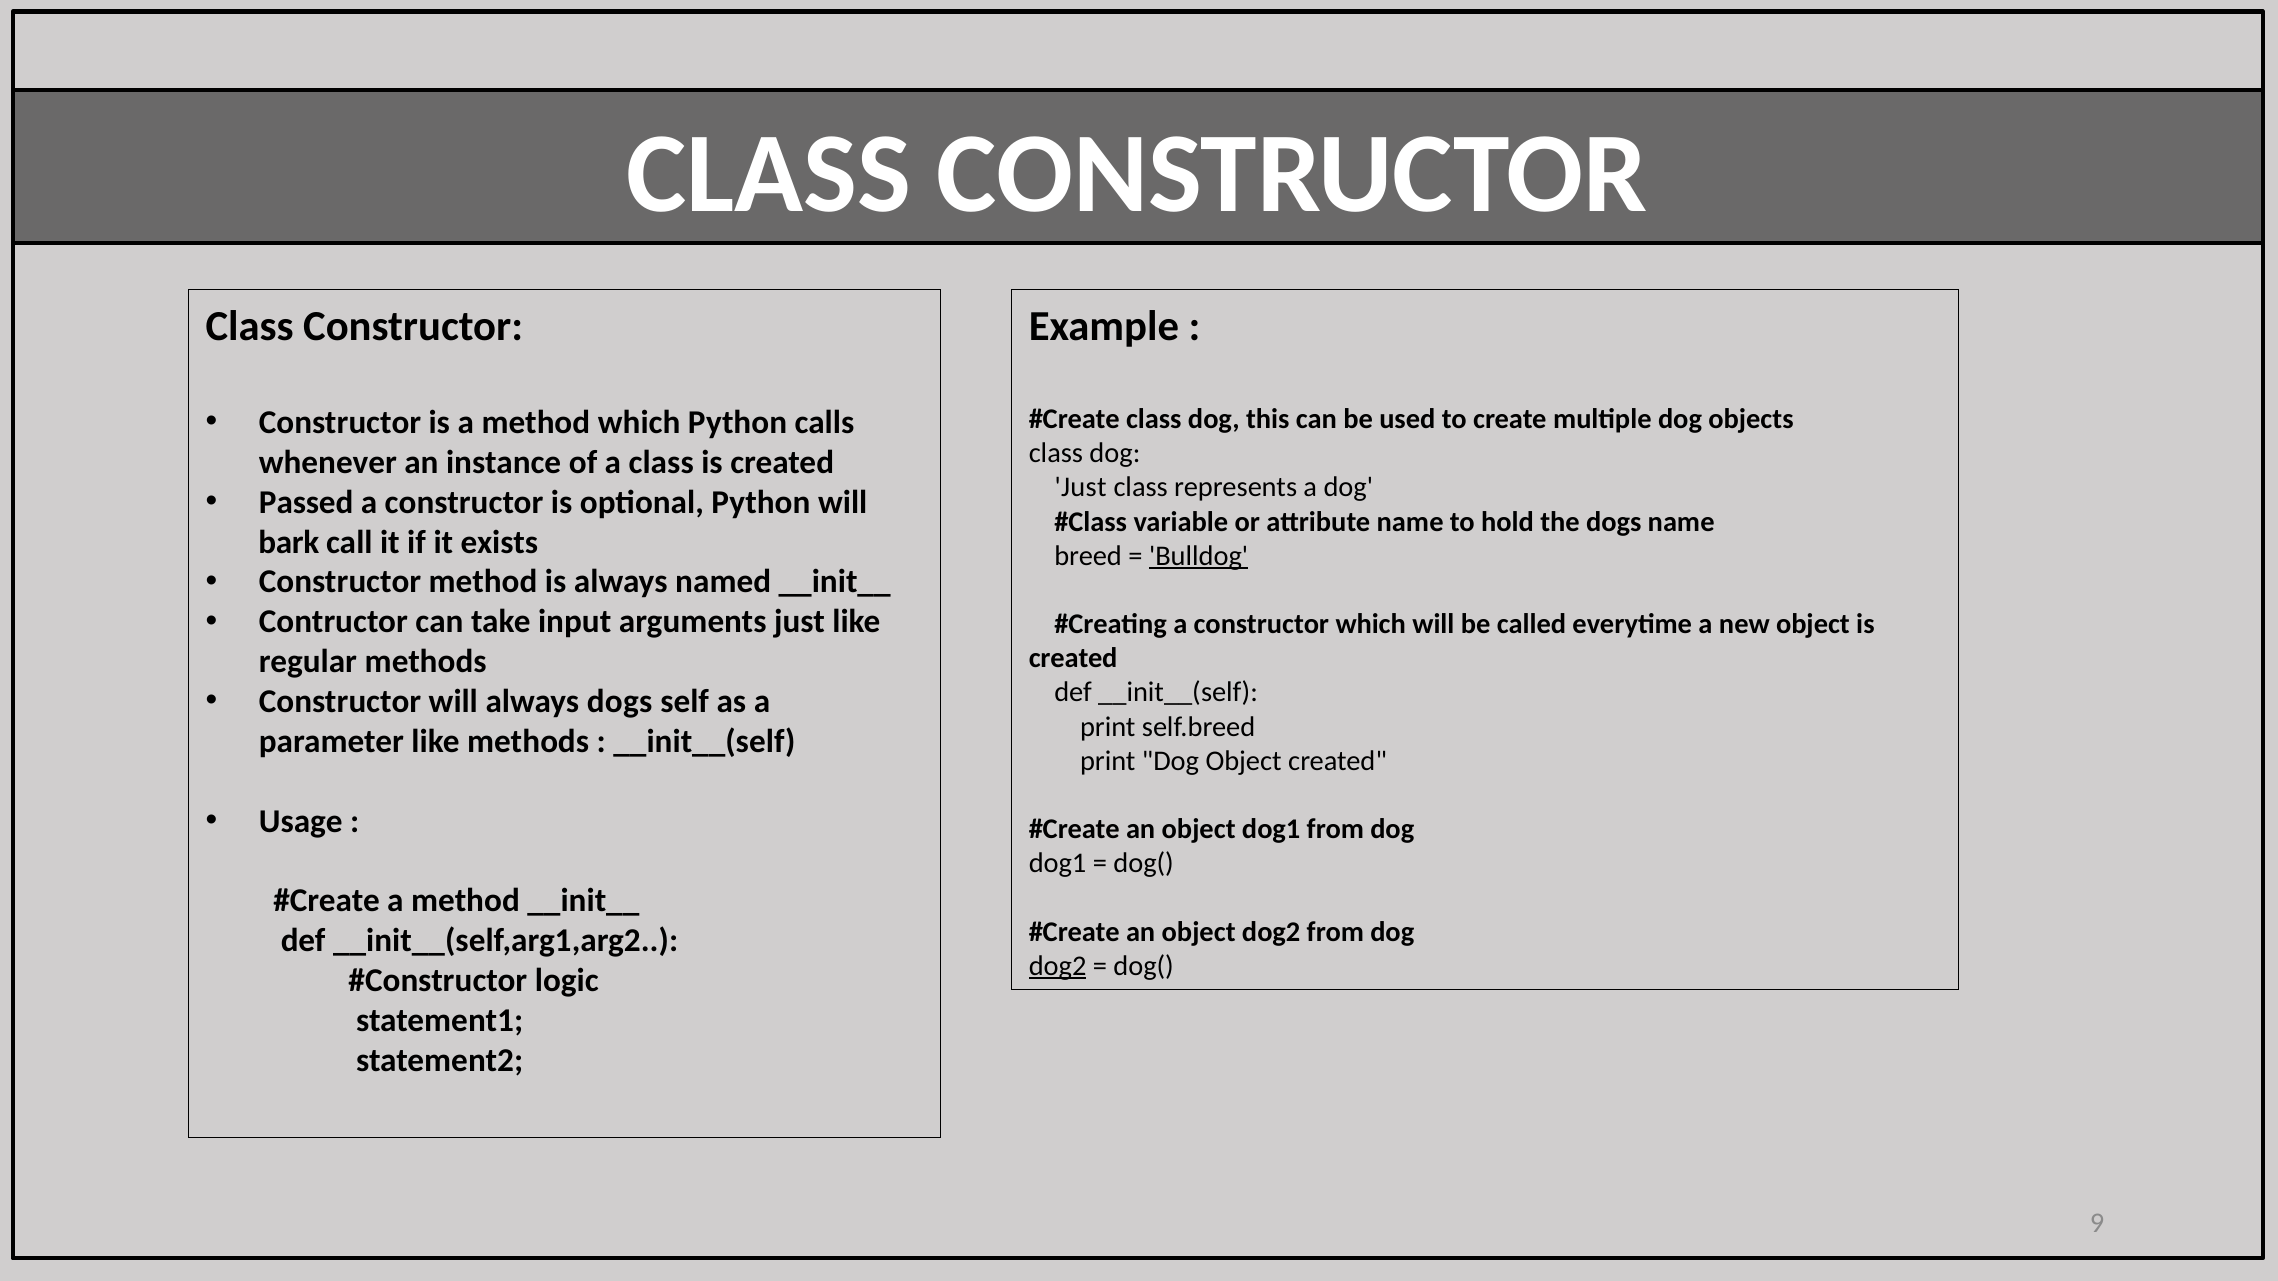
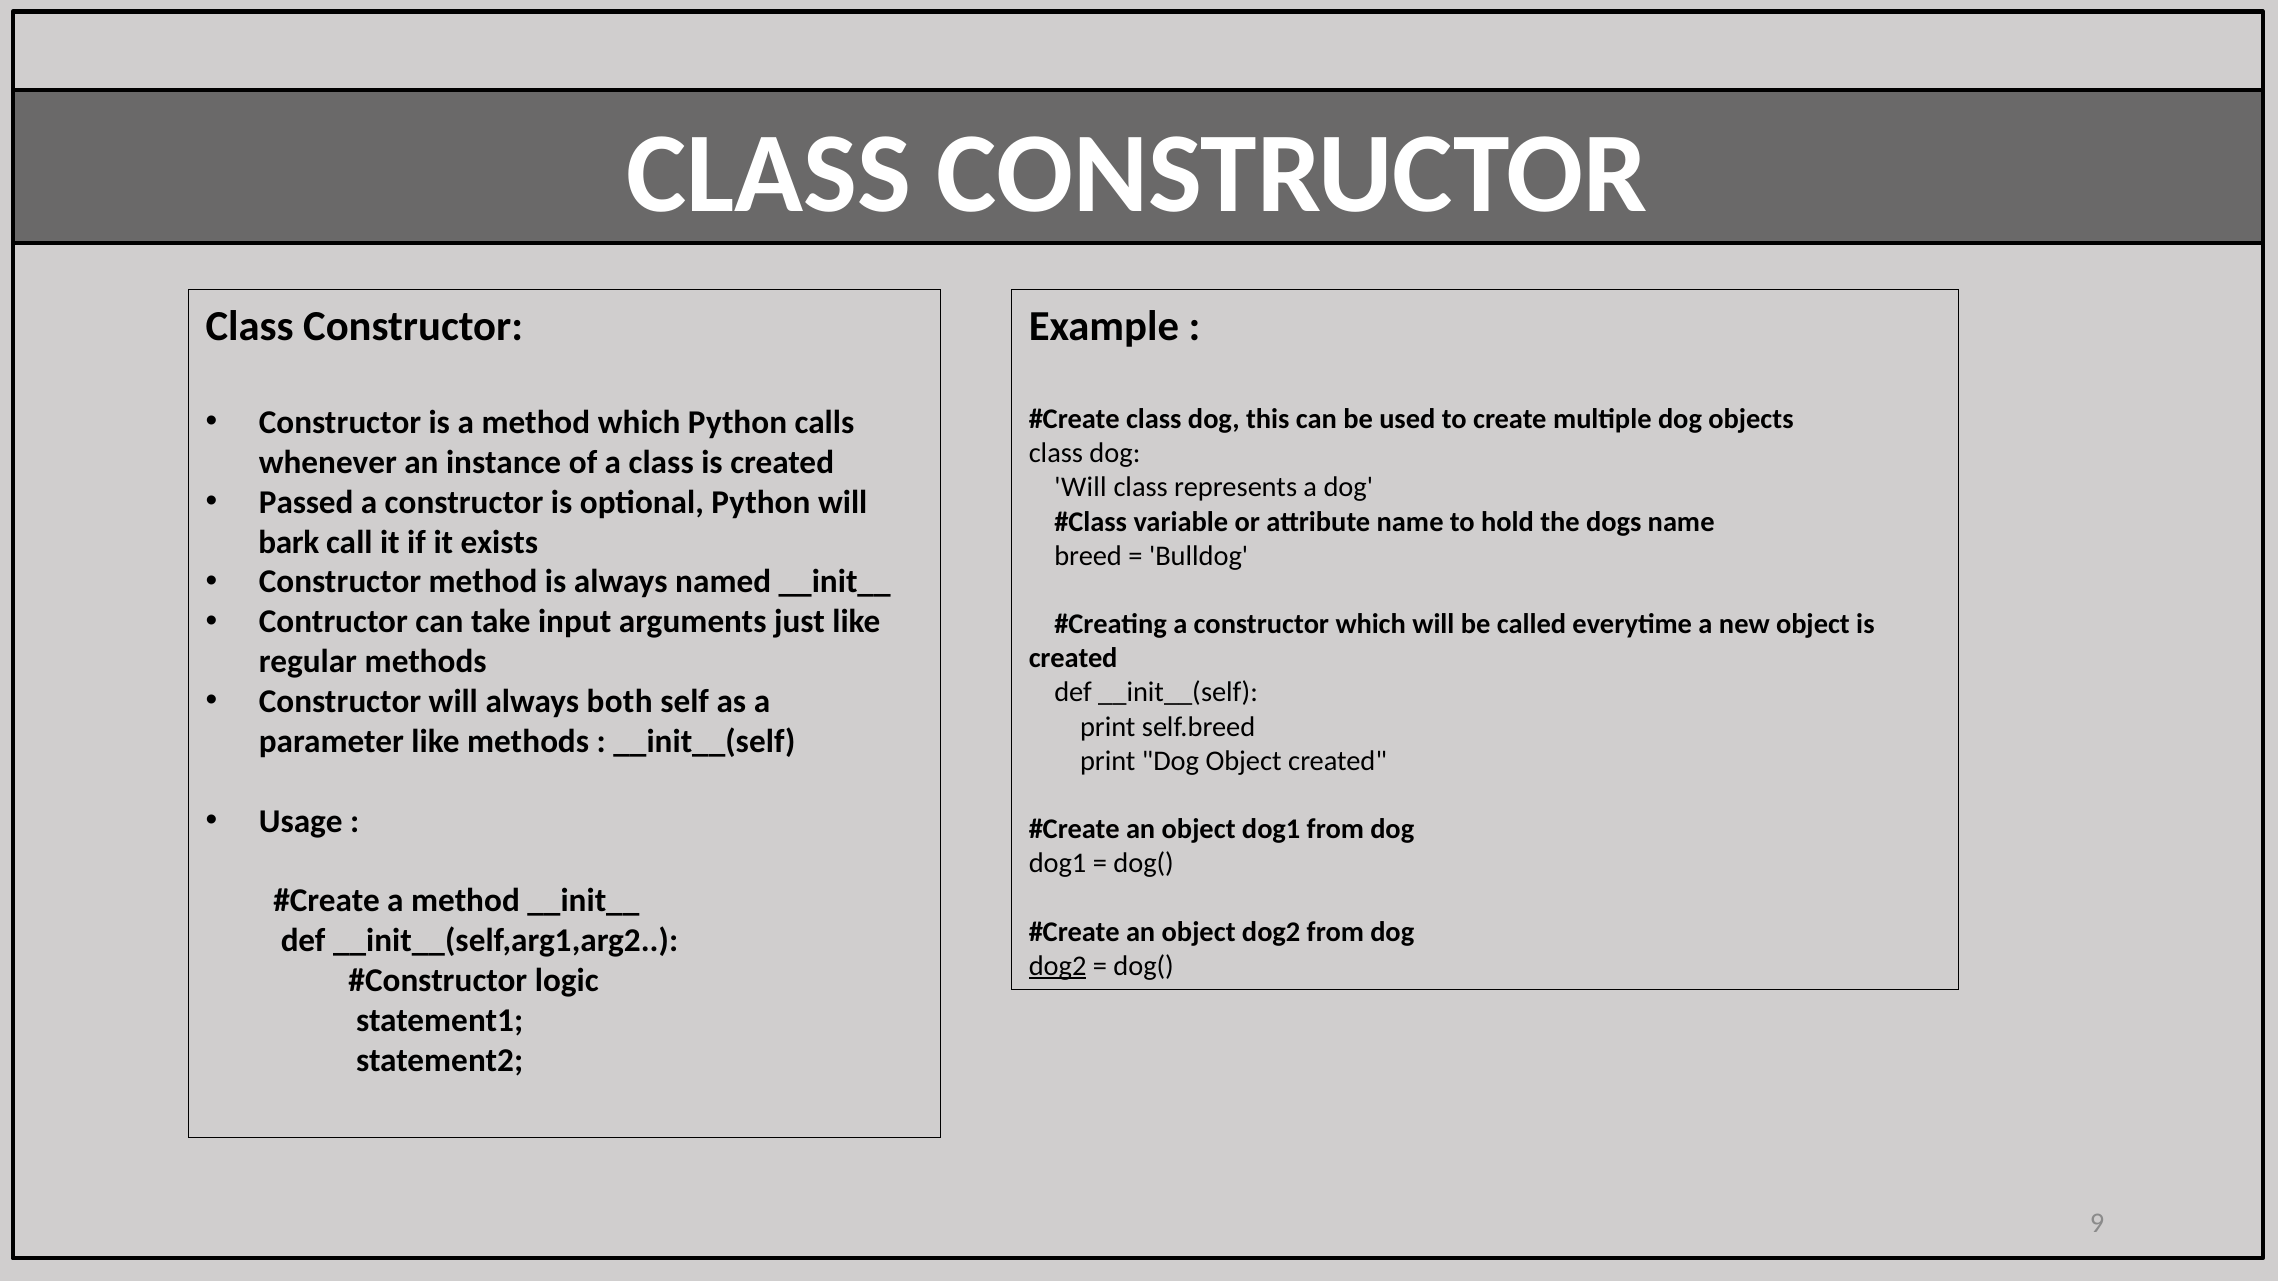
Just at (1081, 488): Just -> Will
Bulldog underline: present -> none
always dogs: dogs -> both
